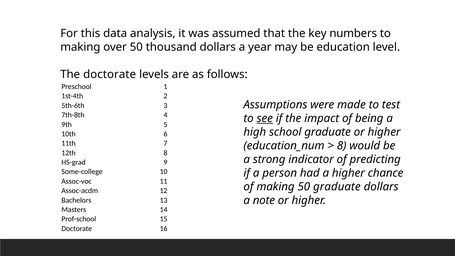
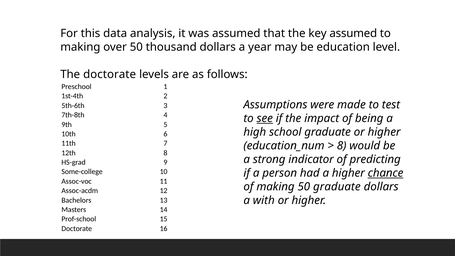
key numbers: numbers -> assumed
chance underline: none -> present
note: note -> with
